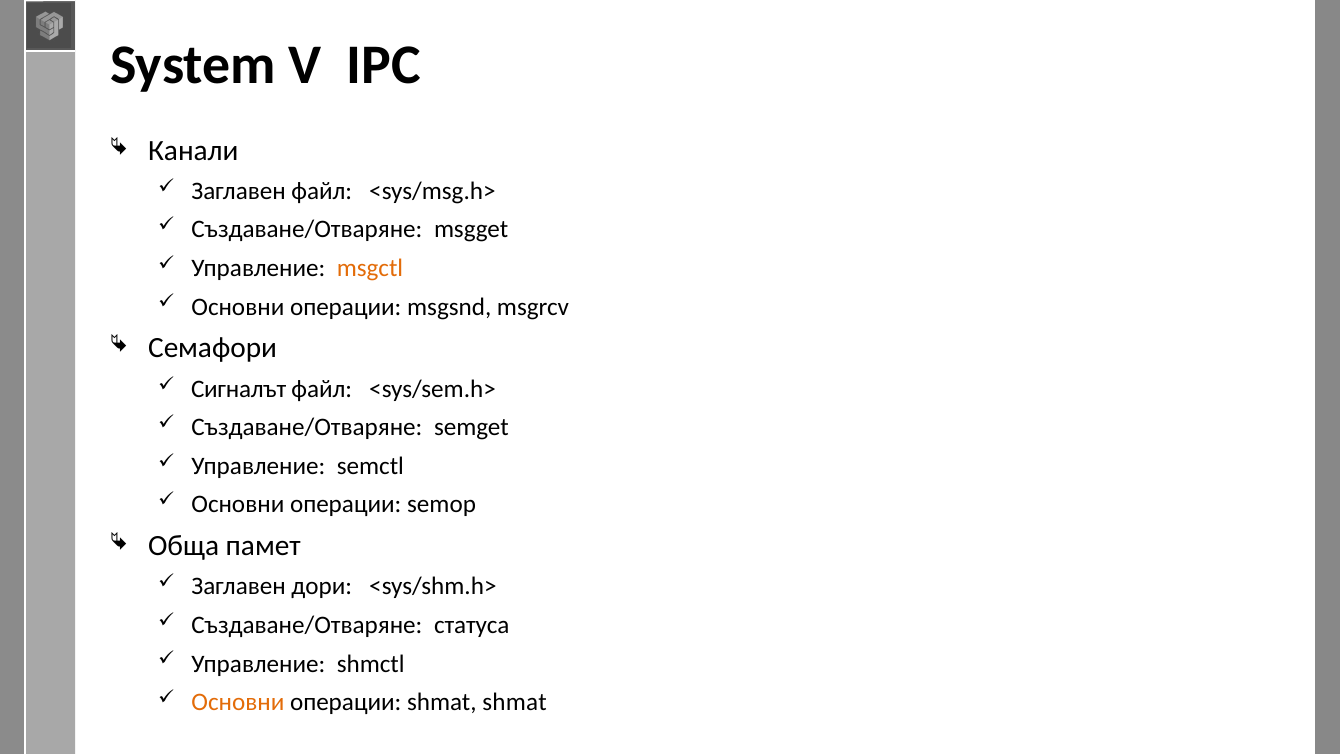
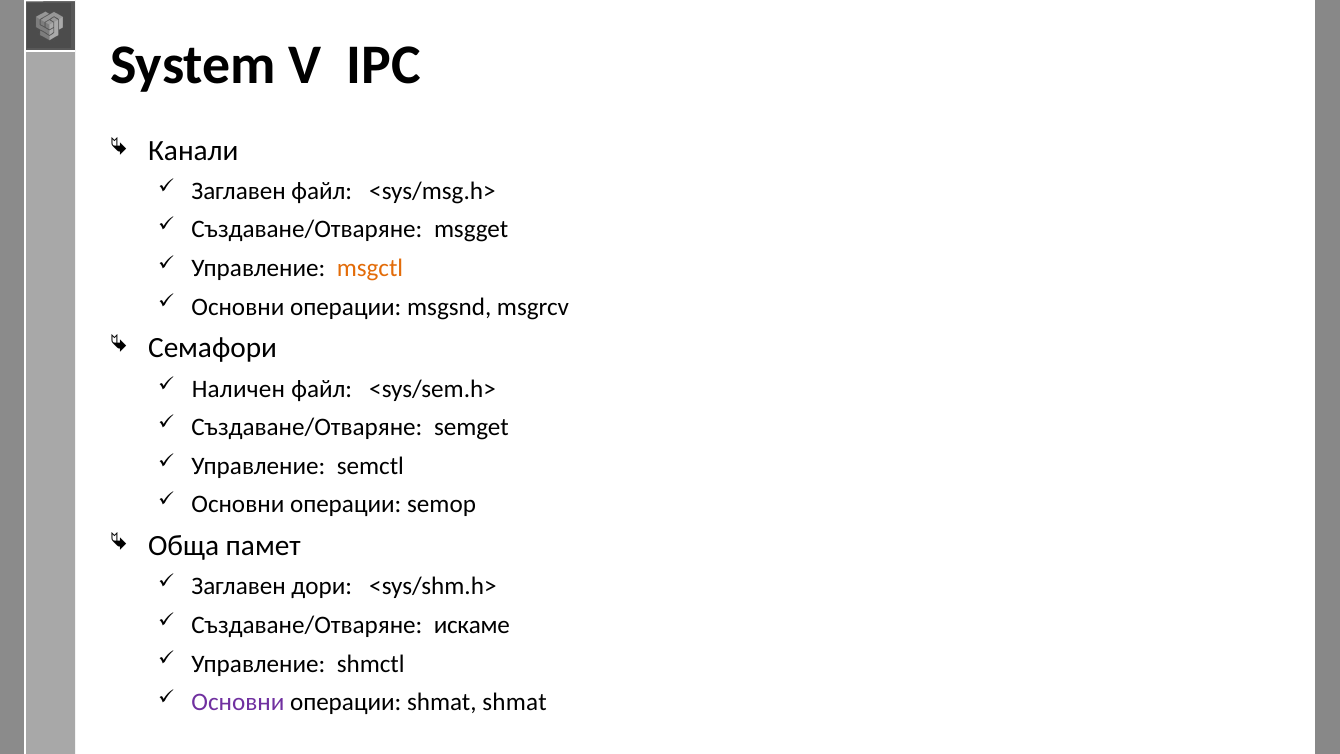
Сигналът: Сигналът -> Наличен
статуса: статуса -> искаме
Основни at (238, 702) colour: orange -> purple
